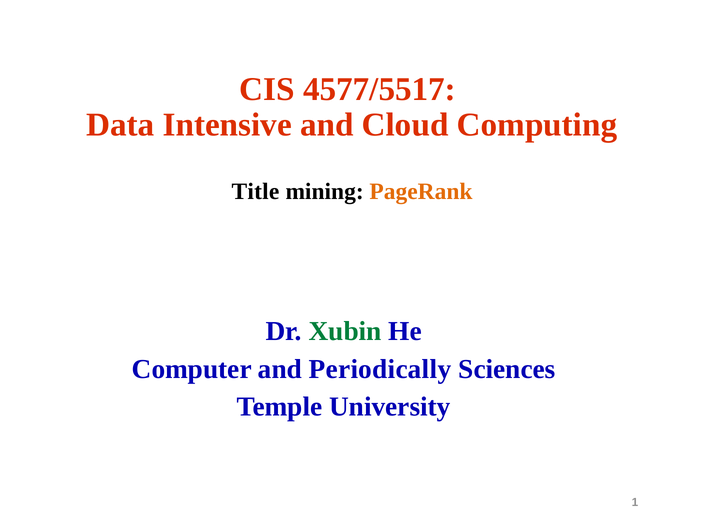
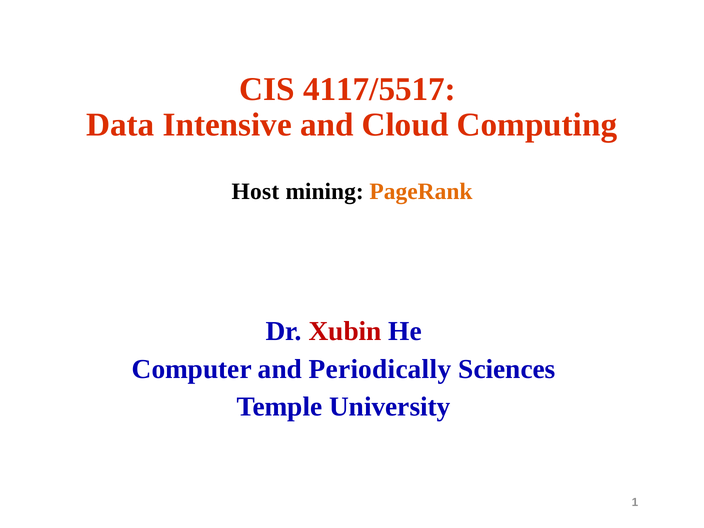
4577/5517: 4577/5517 -> 4117/5517
Title: Title -> Host
Xubin colour: green -> red
